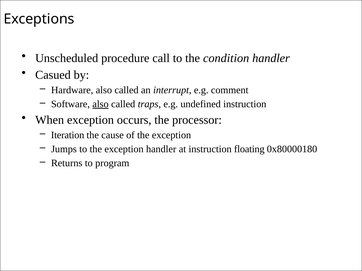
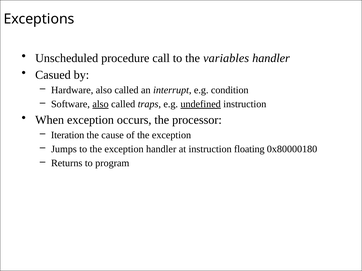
condition: condition -> variables
comment: comment -> condition
undefined underline: none -> present
